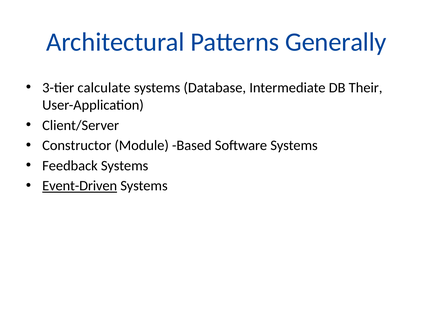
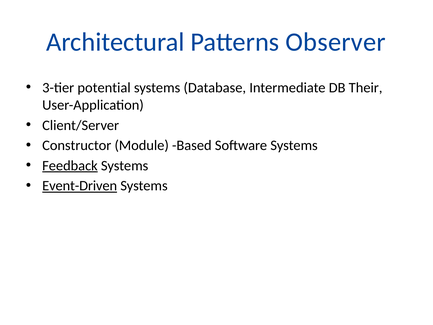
Generally: Generally -> Observer
calculate: calculate -> potential
Feedback underline: none -> present
